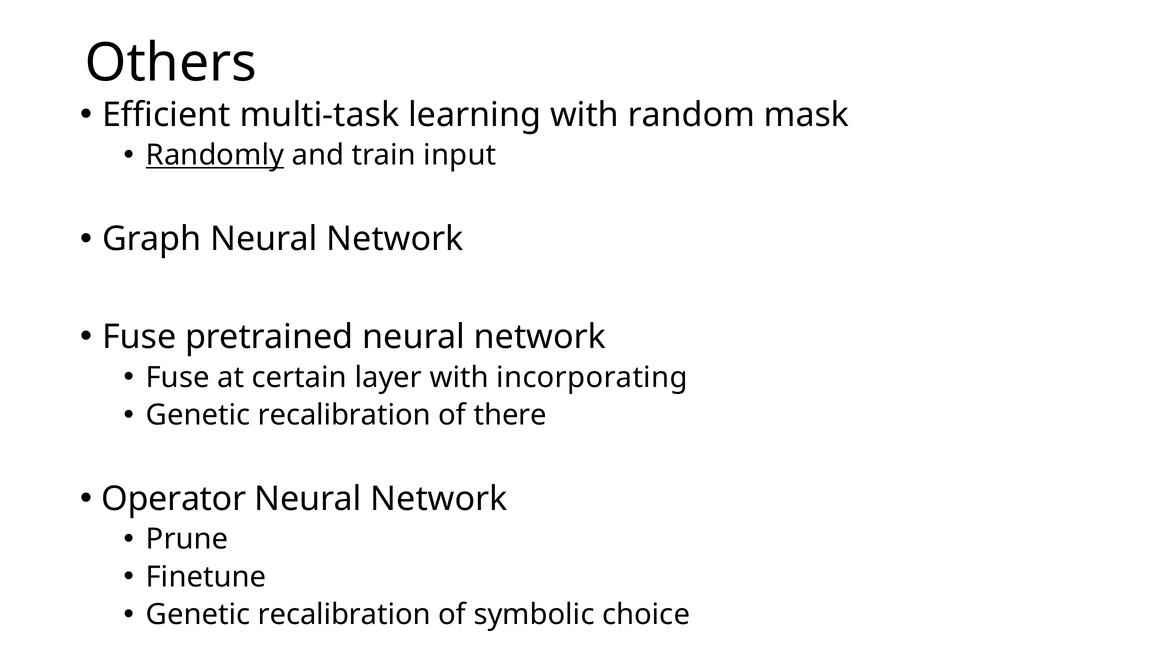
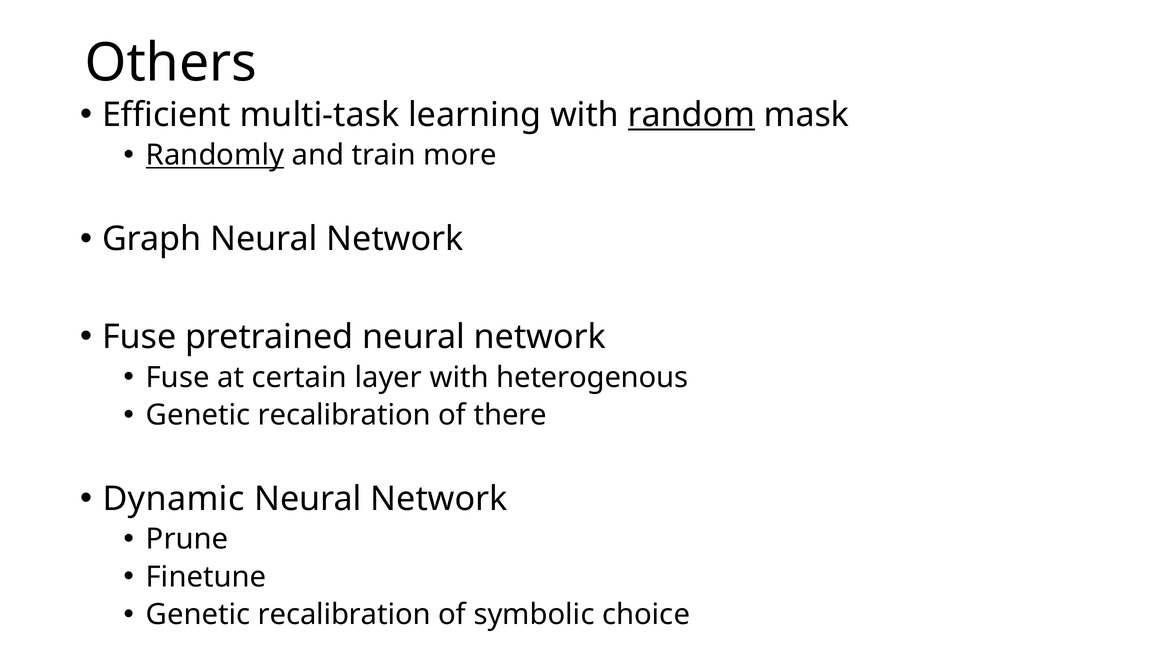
random underline: none -> present
input: input -> more
incorporating: incorporating -> heterogenous
Operator: Operator -> Dynamic
